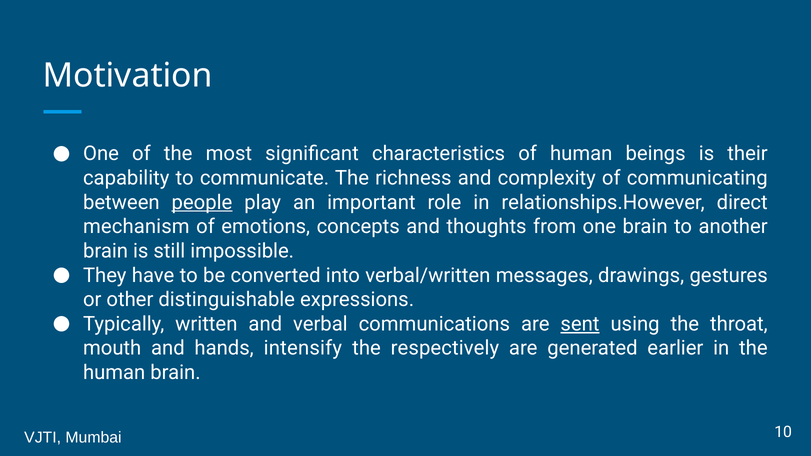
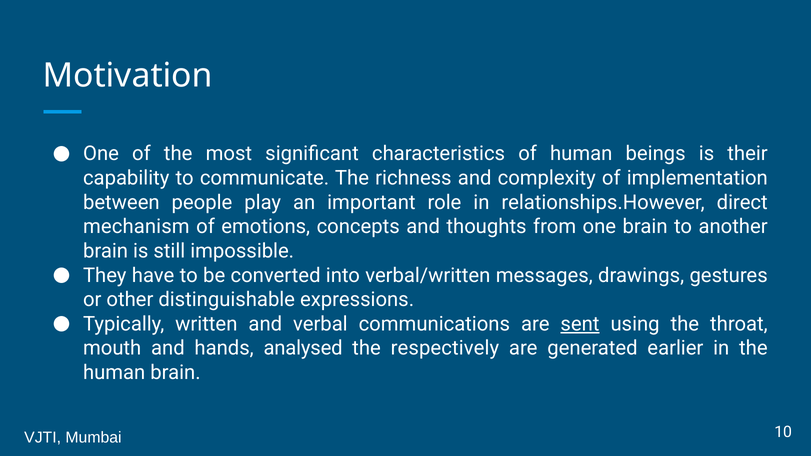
communicating: communicating -> implementation
people underline: present -> none
intensify: intensify -> analysed
